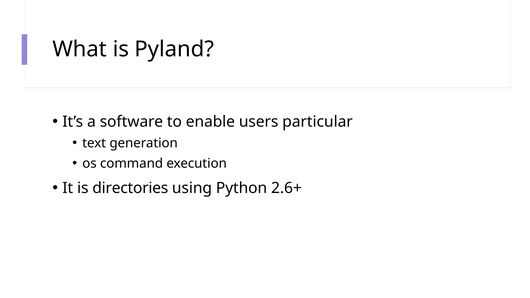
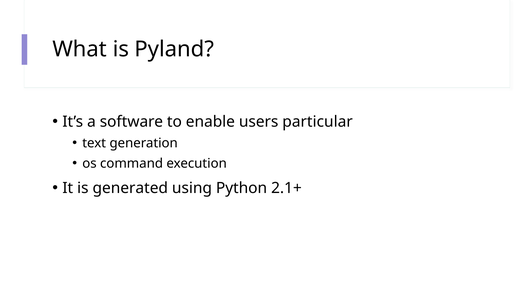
directories: directories -> generated
2.6+: 2.6+ -> 2.1+
